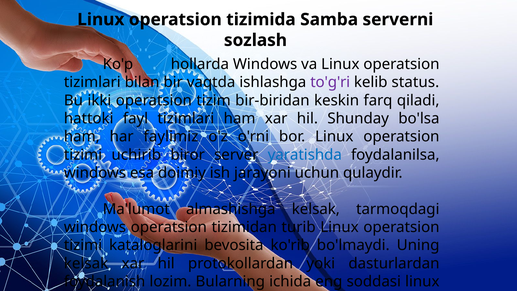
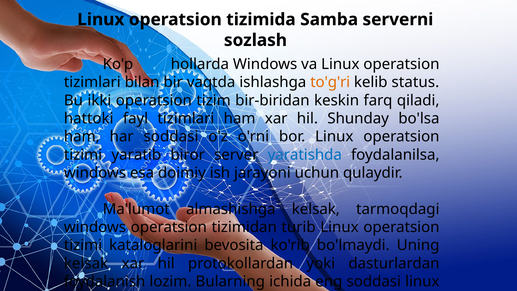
to'g'ri colour: purple -> orange
har faylimiz: faylimiz -> soddasi
uchirib: uchirib -> yaratib
